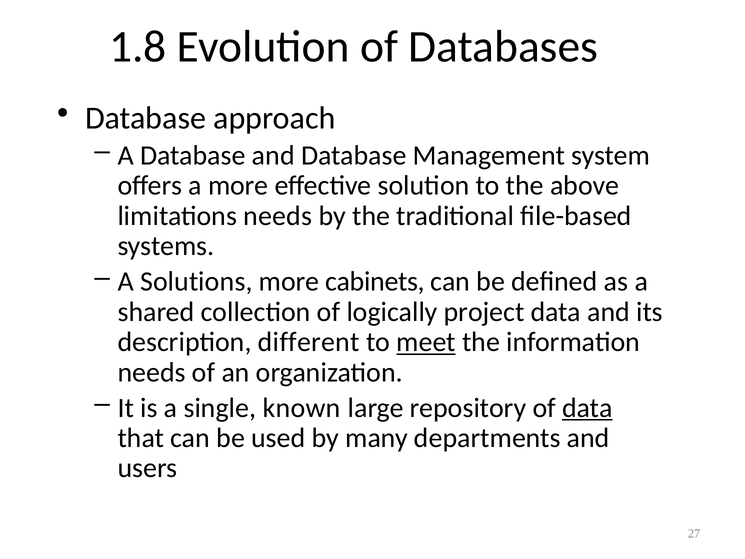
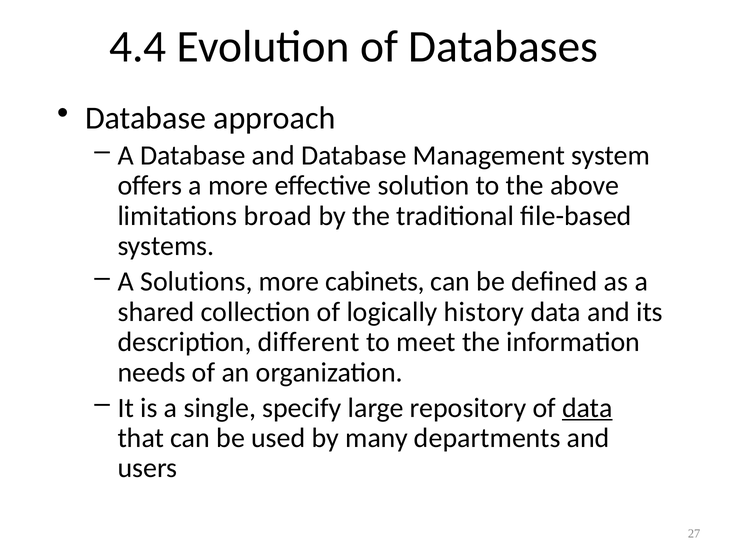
1.8: 1.8 -> 4.4
limitations needs: needs -> broad
project: project -> history
meet underline: present -> none
known: known -> specify
